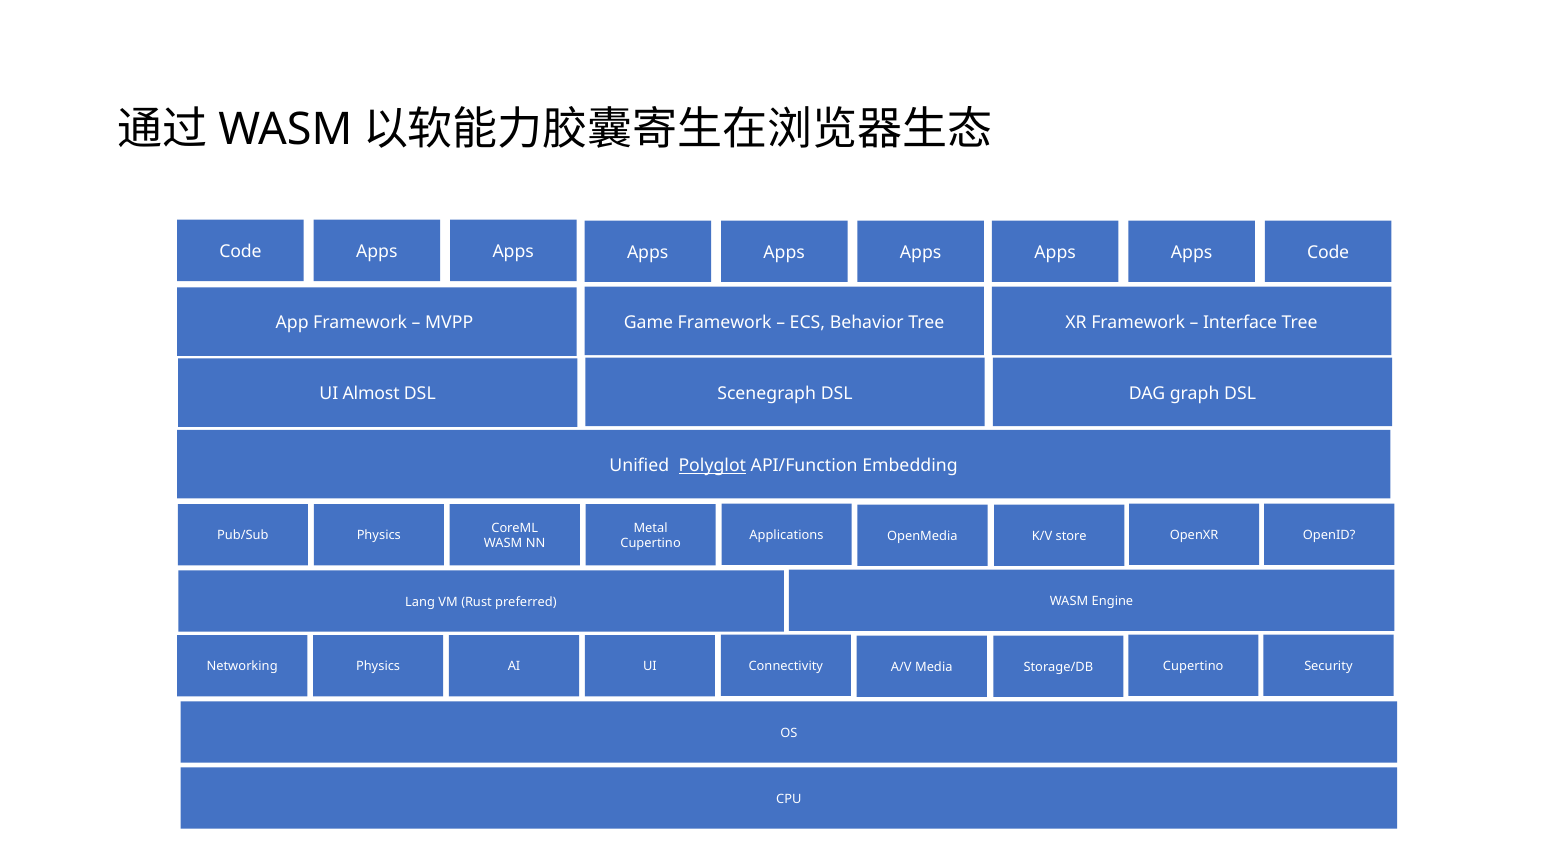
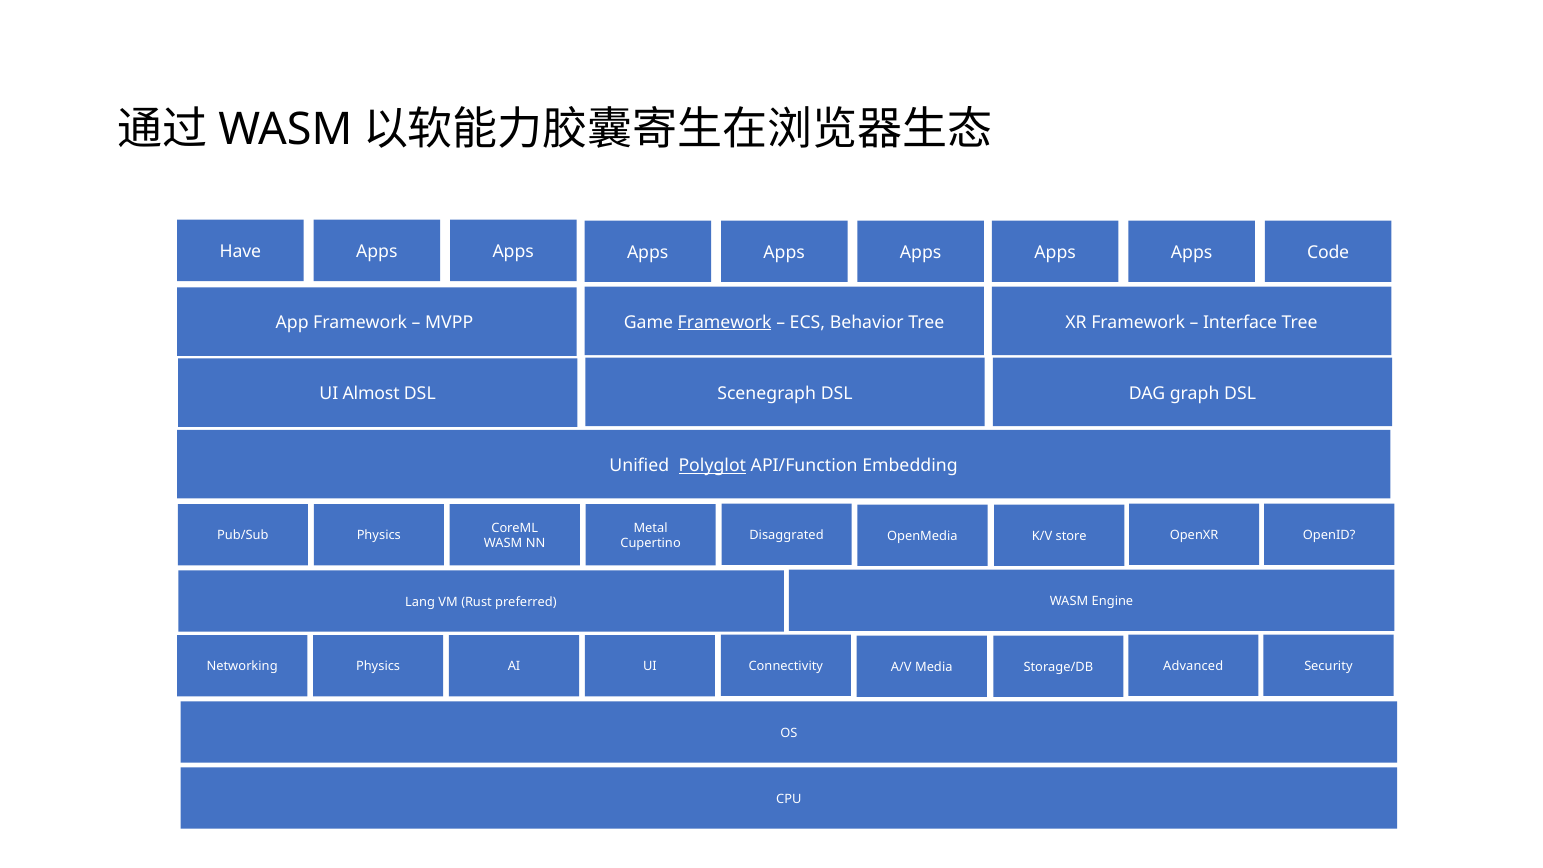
Code at (240, 252): Code -> Have
Framework at (725, 322) underline: none -> present
Applications: Applications -> Disaggrated
Storage/DB Cupertino: Cupertino -> Advanced
